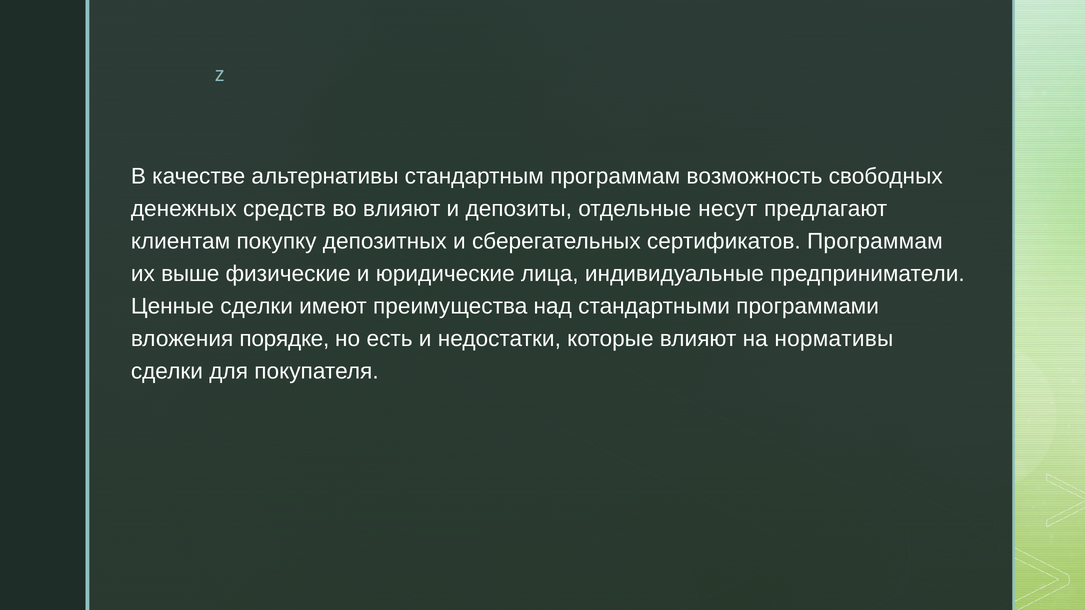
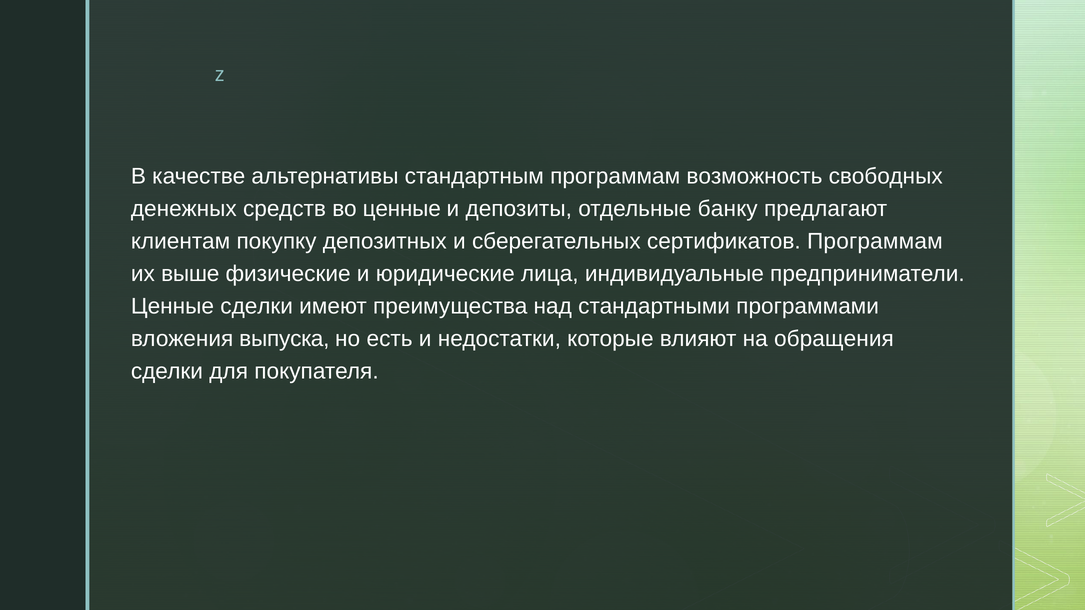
во влияют: влияют -> ценные
несут: несут -> банку
порядке: порядке -> выпуска
нормативы: нормативы -> обращения
